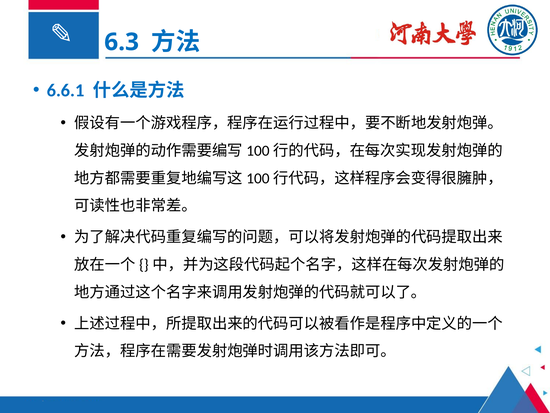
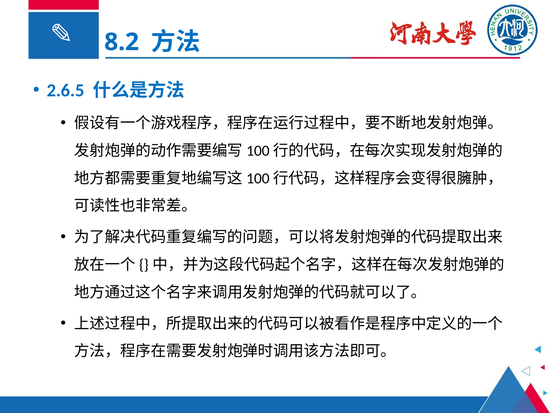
6.3: 6.3 -> 8.2
6.6.1: 6.6.1 -> 2.6.5
